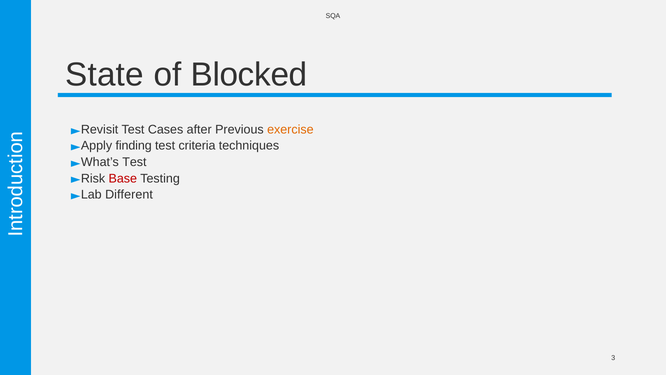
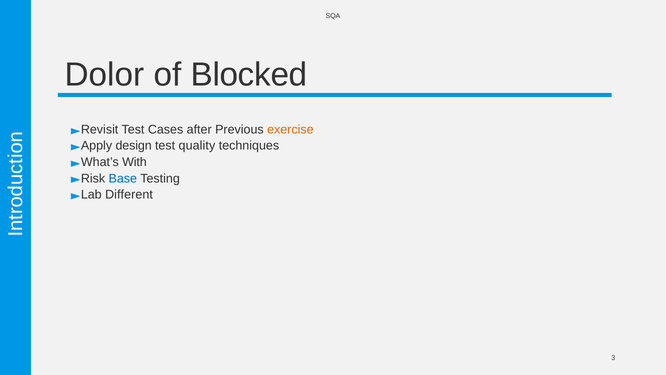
State: State -> Dolor
finding: finding -> design
criteria: criteria -> quality
Test at (134, 162): Test -> With
Base colour: red -> blue
